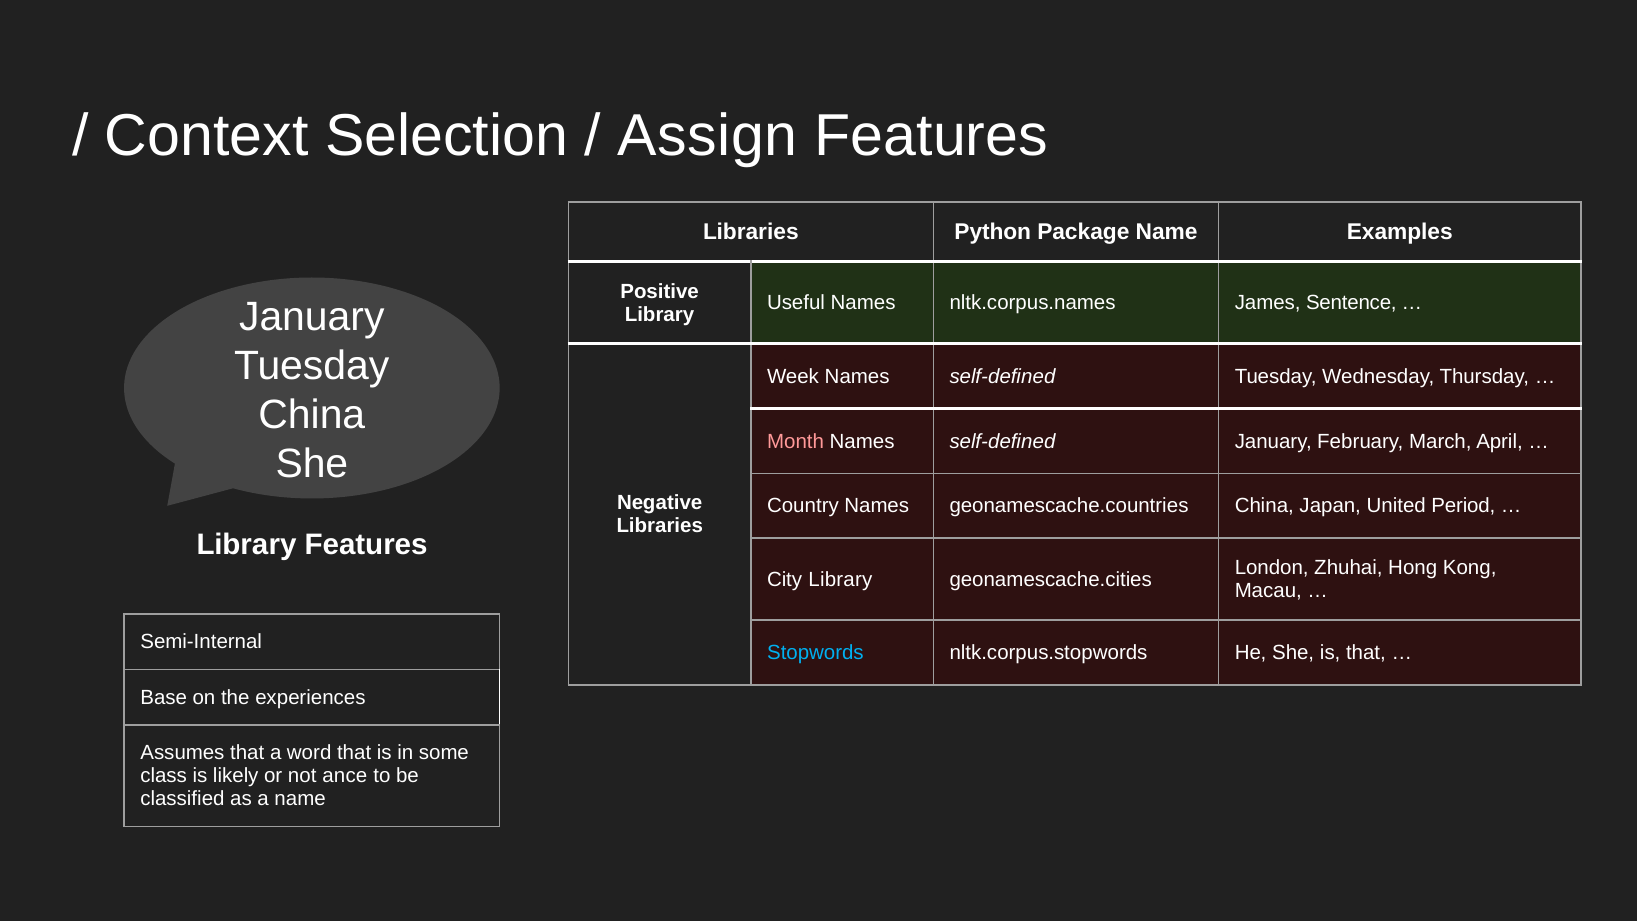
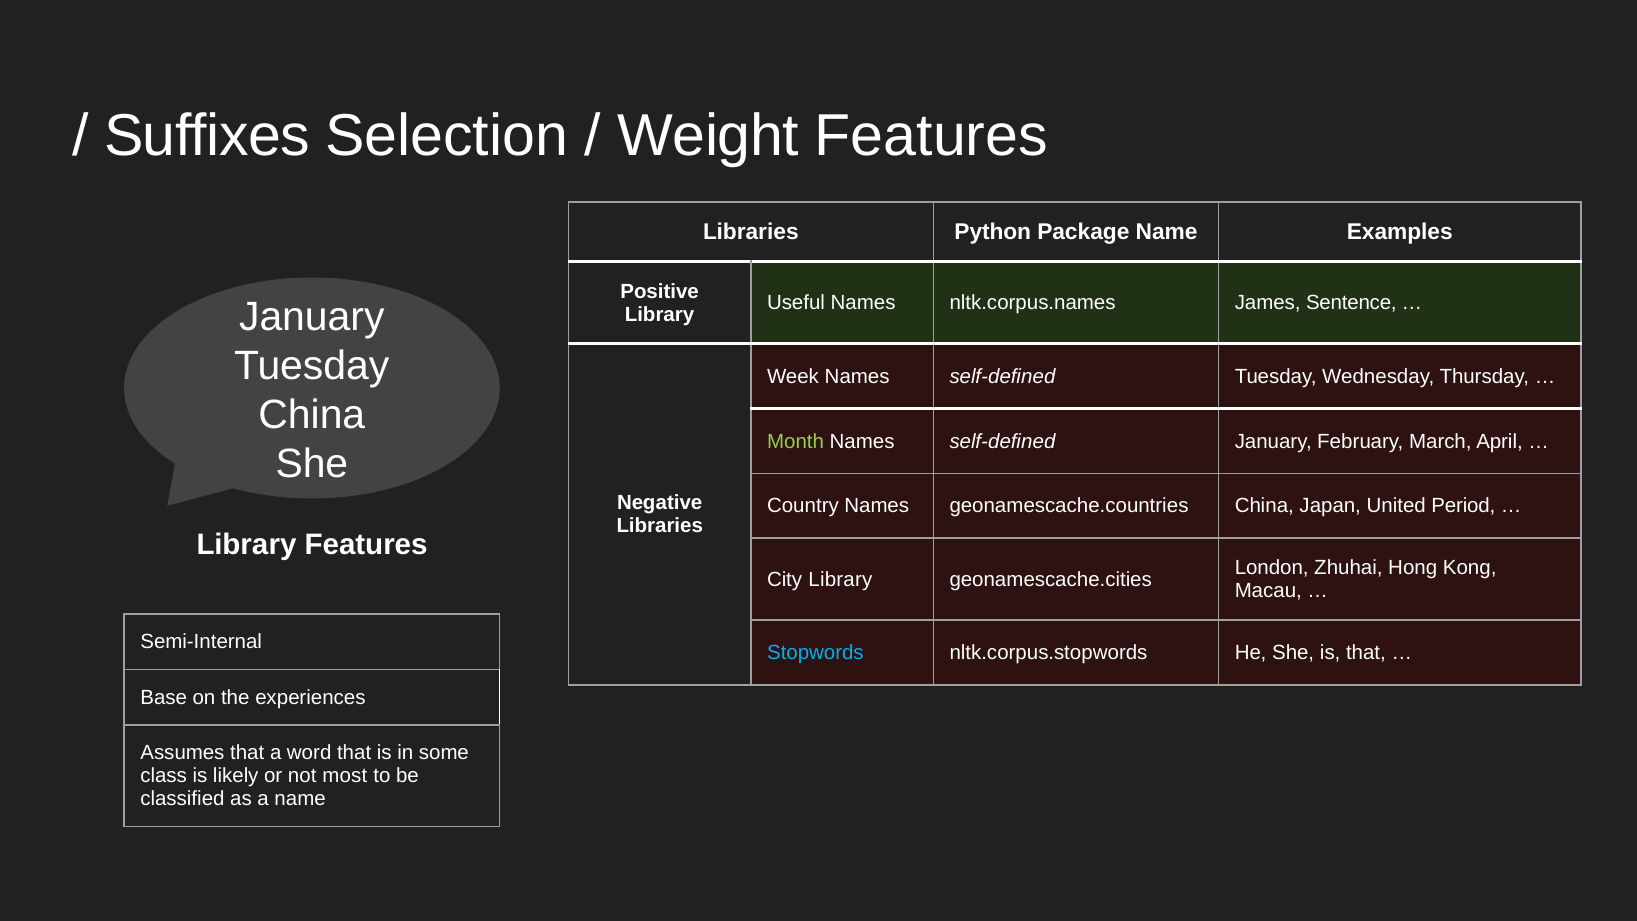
Context: Context -> Suffixes
Assign: Assign -> Weight
Month colour: pink -> light green
ance: ance -> most
